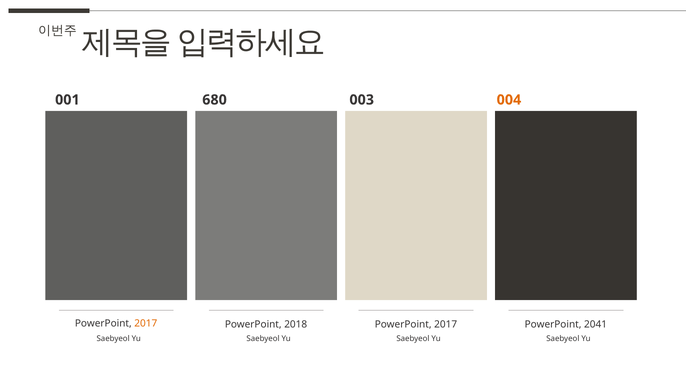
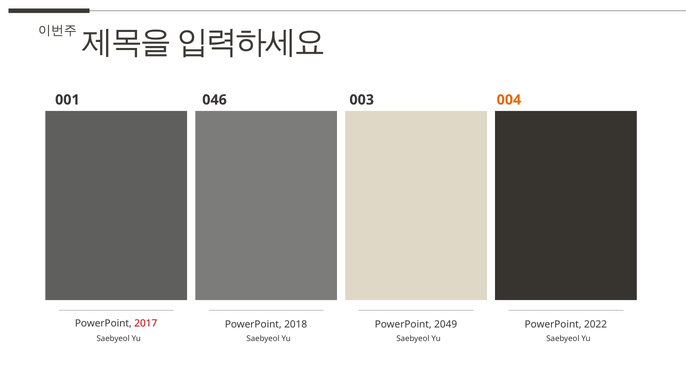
680: 680 -> 046
2017 at (146, 323) colour: orange -> red
2017 at (446, 324): 2017 -> 2049
2041: 2041 -> 2022
